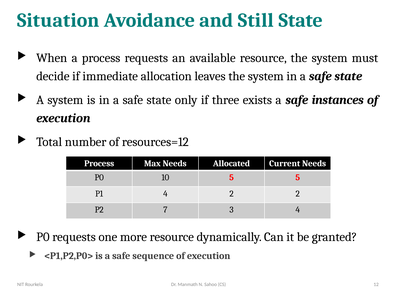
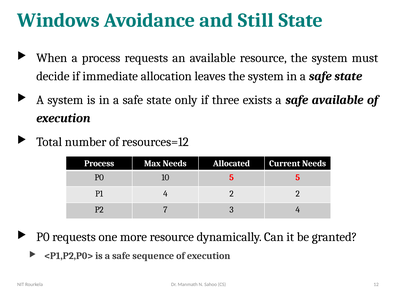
Situation: Situation -> Windows
safe instances: instances -> available
